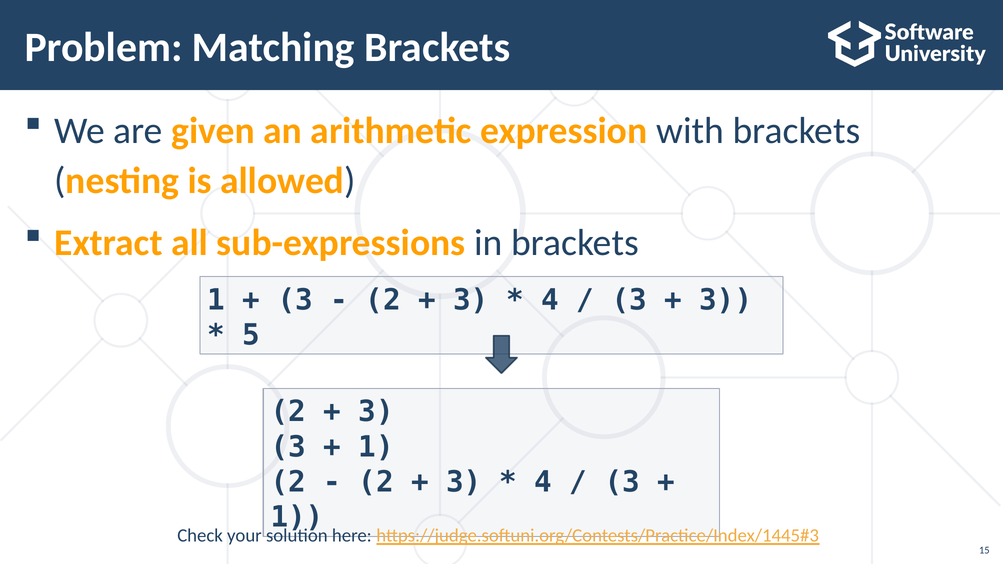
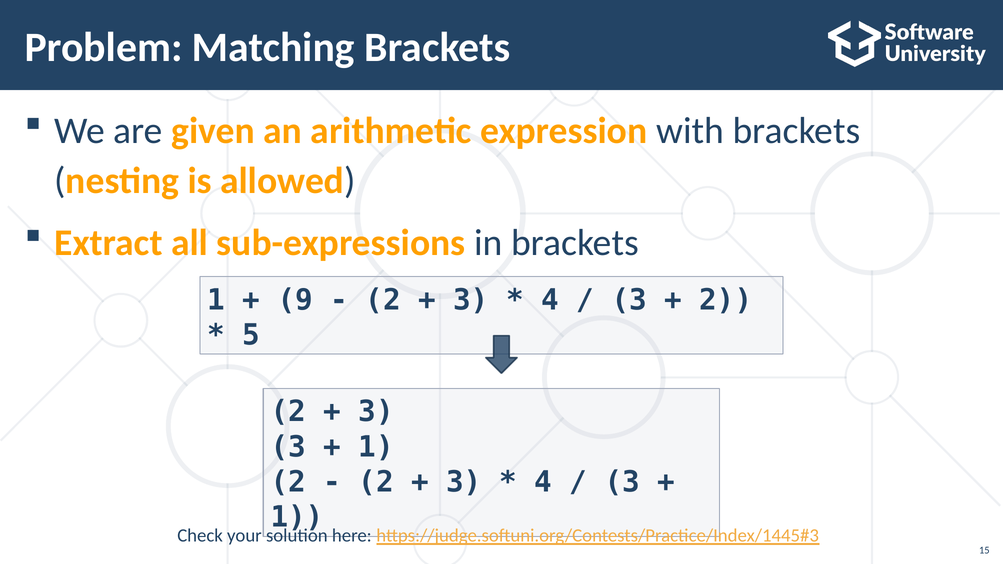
3 at (295, 300): 3 -> 9
3 at (726, 300): 3 -> 2
